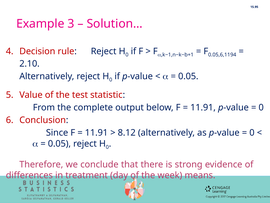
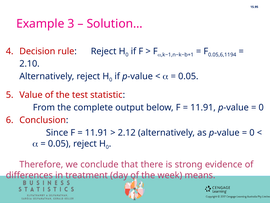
8.12: 8.12 -> 2.12
